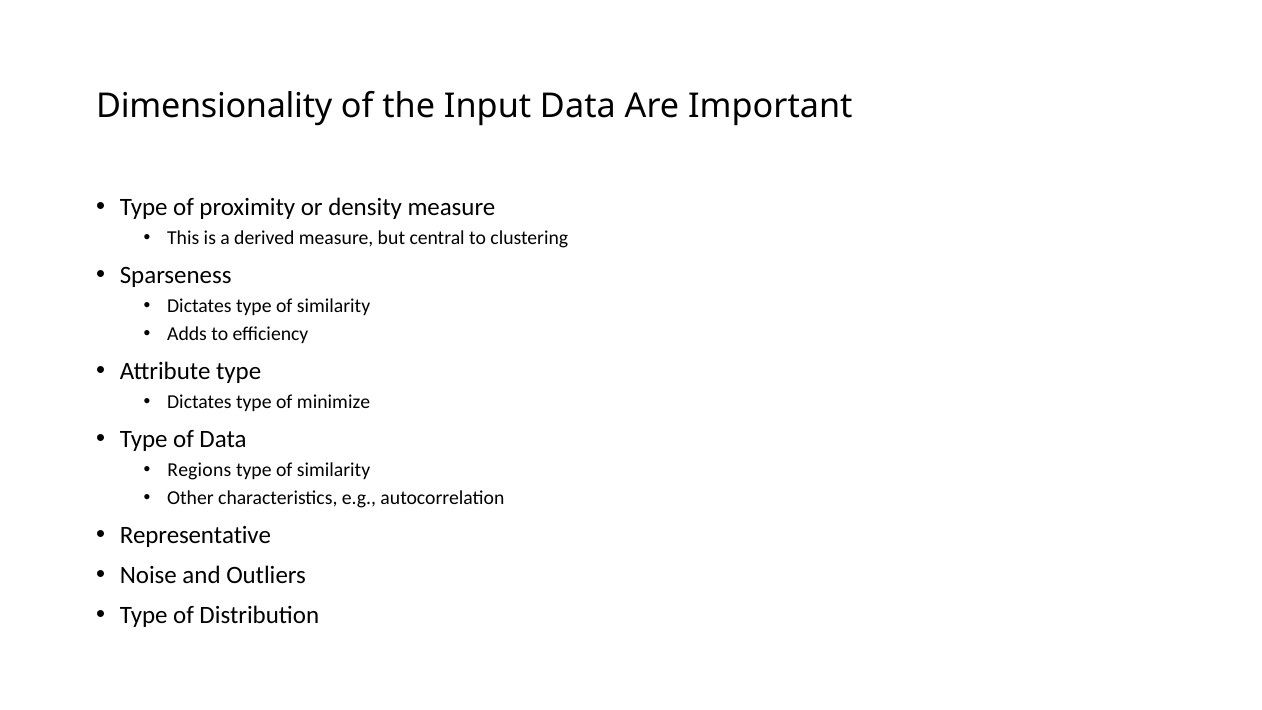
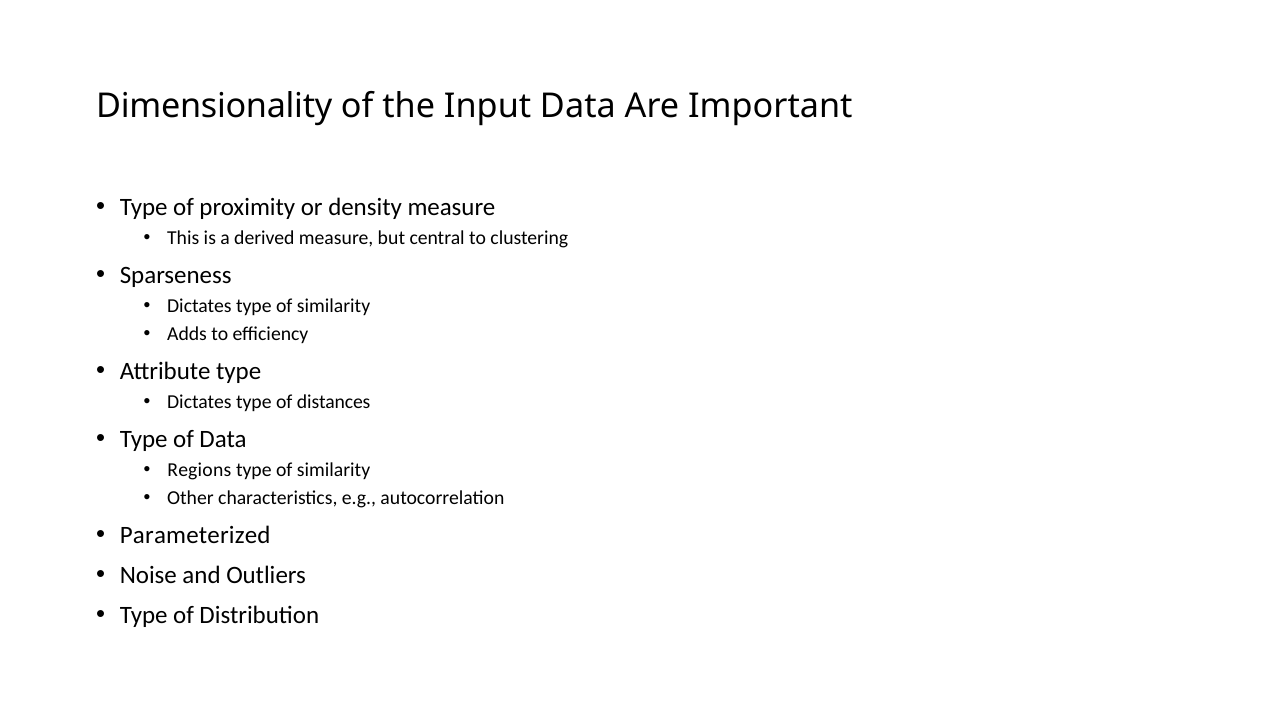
minimize: minimize -> distances
Representative: Representative -> Parameterized
